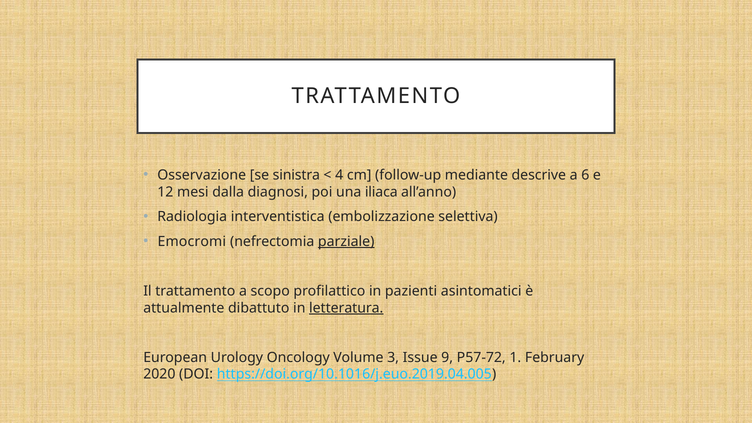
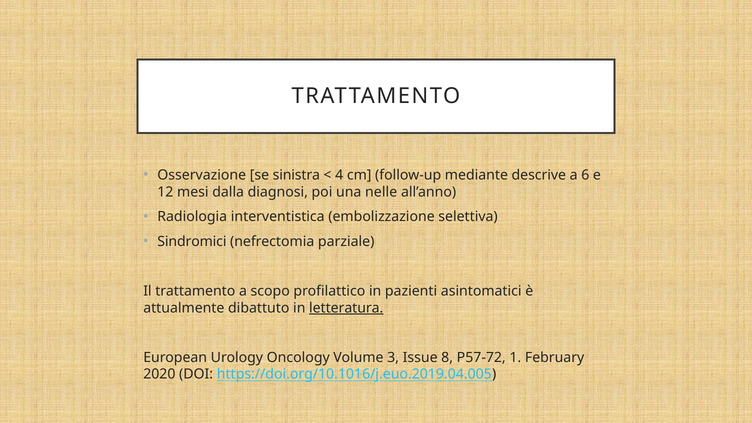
iliaca: iliaca -> nelle
Emocromi: Emocromi -> Sindromici
parziale underline: present -> none
9: 9 -> 8
